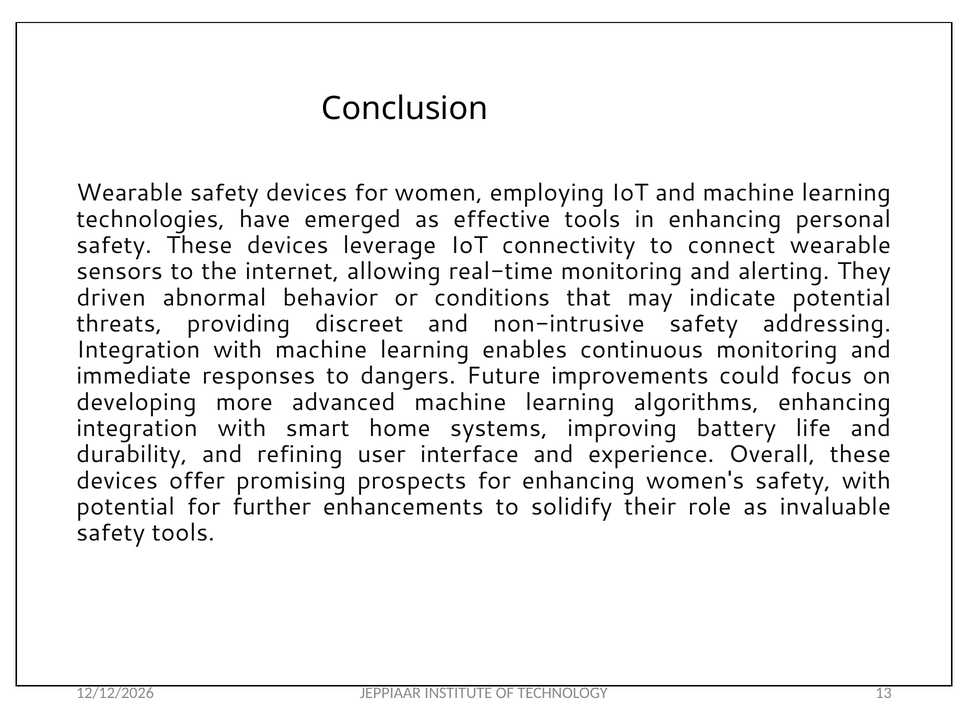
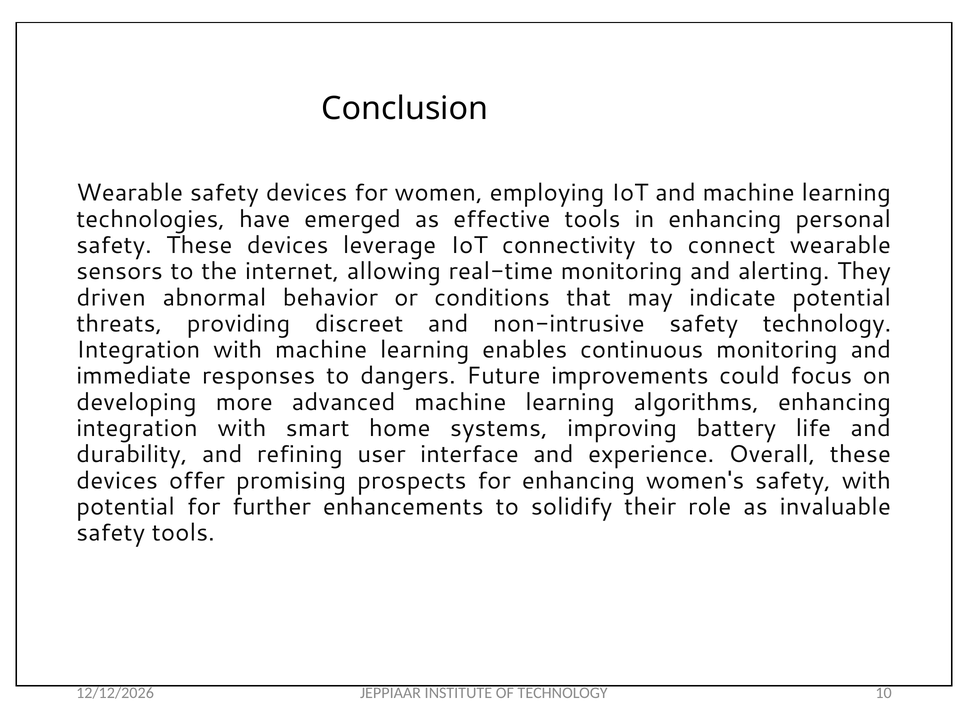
safety addressing: addressing -> technology
13: 13 -> 10
